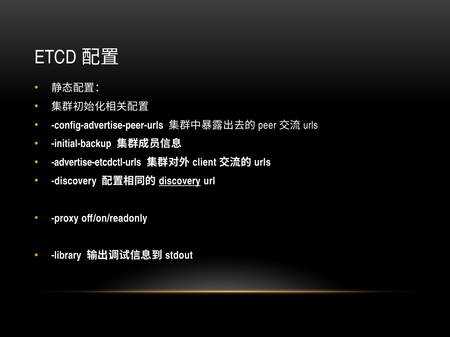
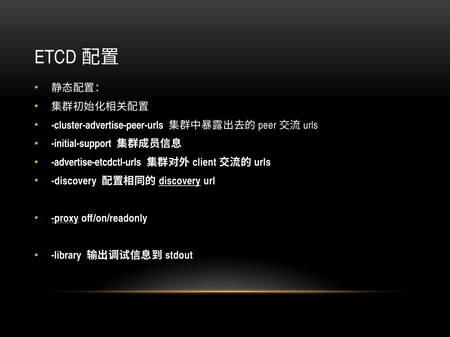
config-advertise-peer-urls: config-advertise-peer-urls -> cluster-advertise-peer-urls
initial-backup: initial-backup -> initial-support
proxy underline: none -> present
